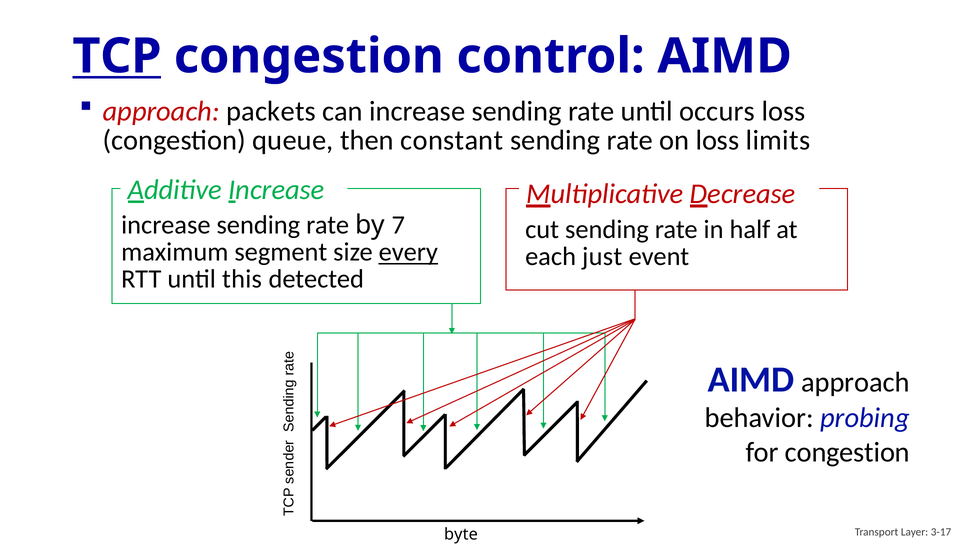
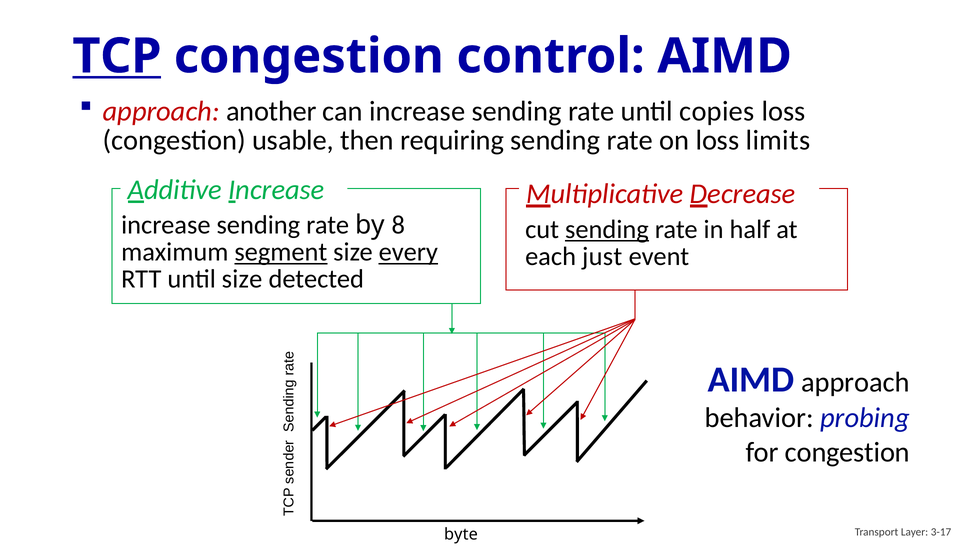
packets: packets -> another
occurs: occurs -> copies
queue: queue -> usable
constant: constant -> requiring
7: 7 -> 8
sending at (607, 229) underline: none -> present
segment underline: none -> present
until this: this -> size
